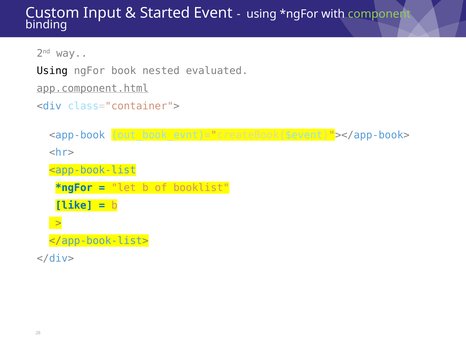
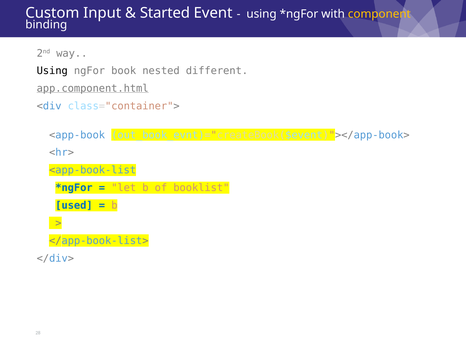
component colour: light green -> yellow
evaluated: evaluated -> different
like: like -> used
